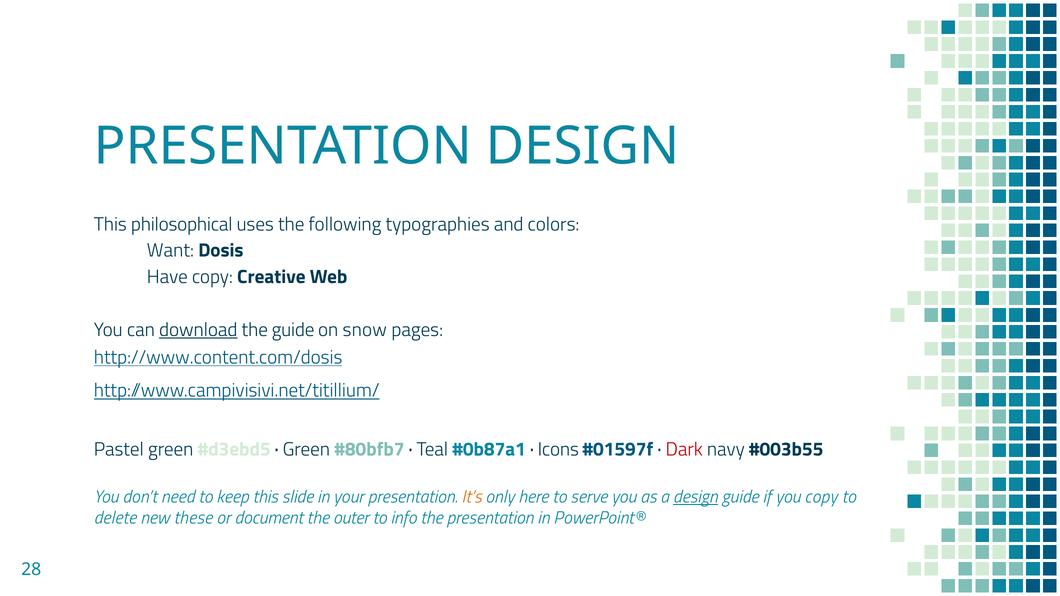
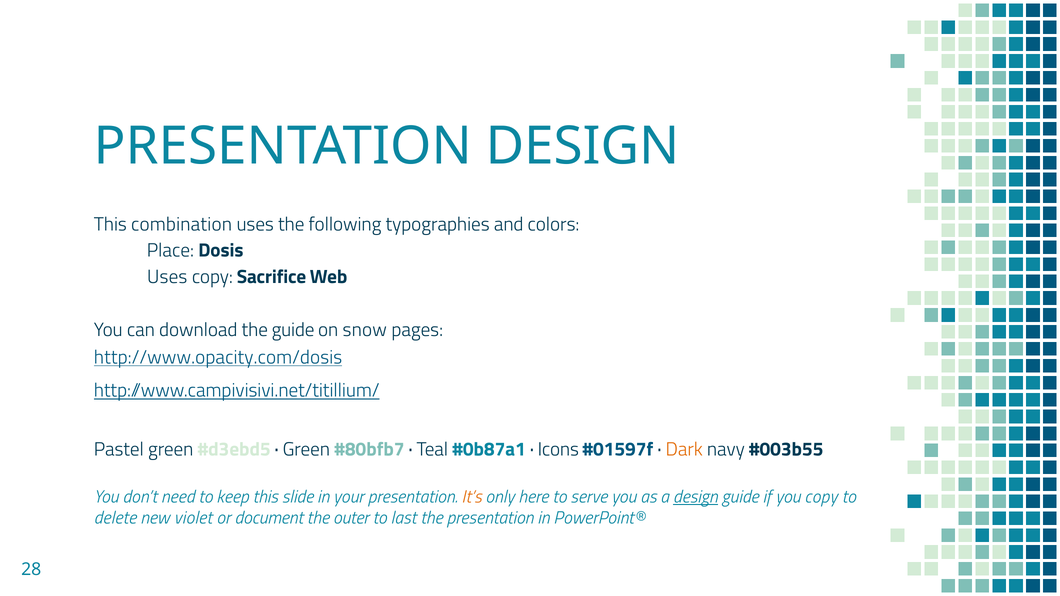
philosophical: philosophical -> combination
Want: Want -> Place
Have at (167, 277): Have -> Uses
Creative: Creative -> Sacrifice
download underline: present -> none
http://www.content.com/dosis: http://www.content.com/dosis -> http://www.opacity.com/dosis
Dark colour: red -> orange
these: these -> violet
info: info -> last
